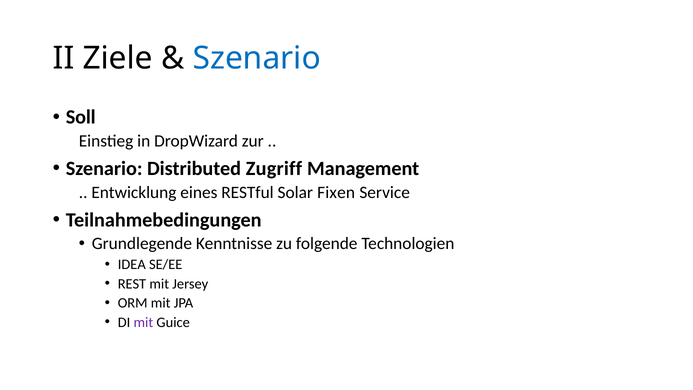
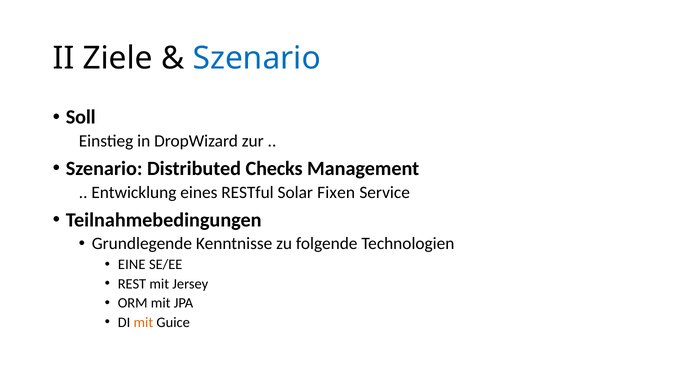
Zugriff: Zugriff -> Checks
IDEA: IDEA -> EINE
mit at (143, 322) colour: purple -> orange
